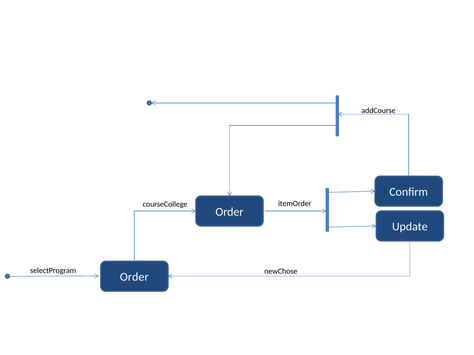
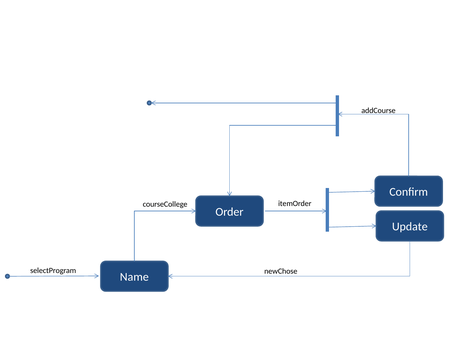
Order at (134, 277): Order -> Name
